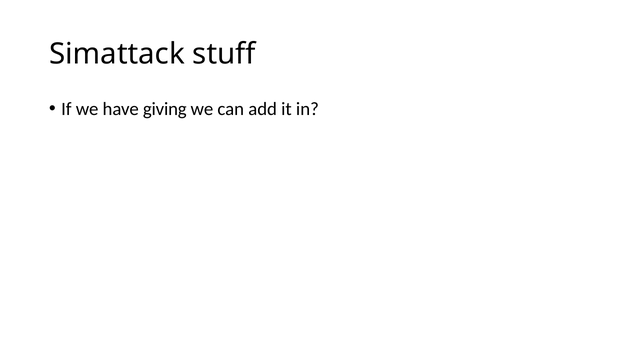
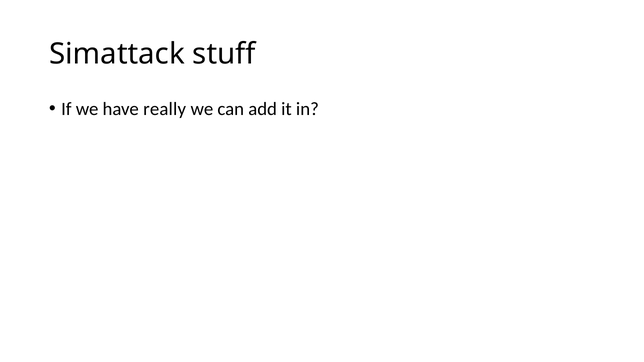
giving: giving -> really
